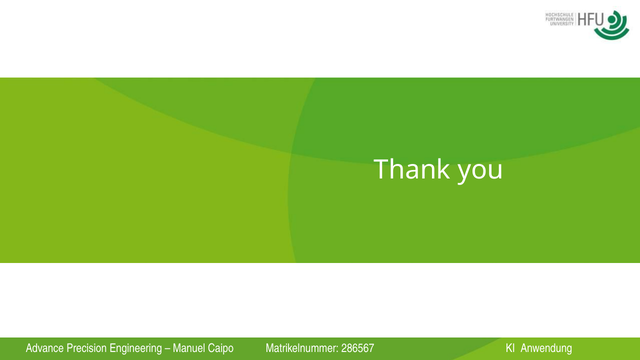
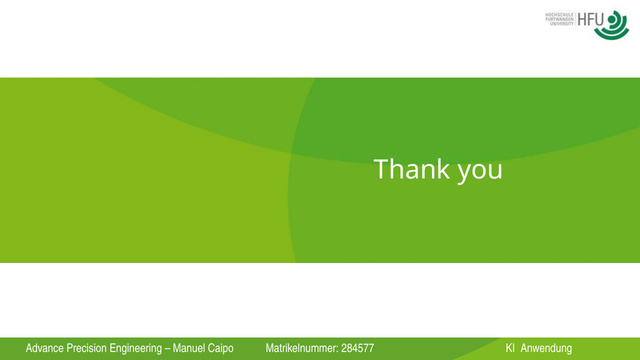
286567: 286567 -> 284577
